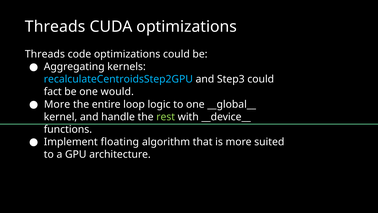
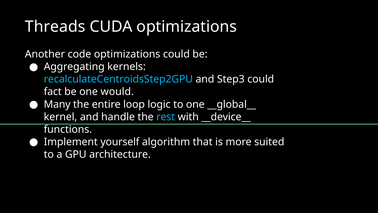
Threads at (45, 54): Threads -> Another
More at (57, 104): More -> Many
rest colour: light green -> light blue
floating: floating -> yourself
